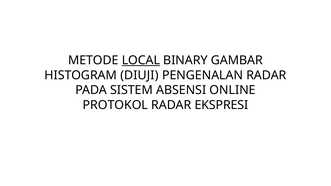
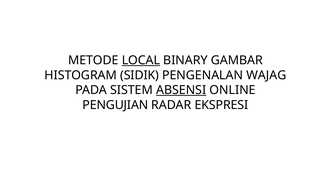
DIUJI: DIUJI -> SIDIK
PENGENALAN RADAR: RADAR -> WAJAG
ABSENSI underline: none -> present
PROTOKOL: PROTOKOL -> PENGUJIAN
